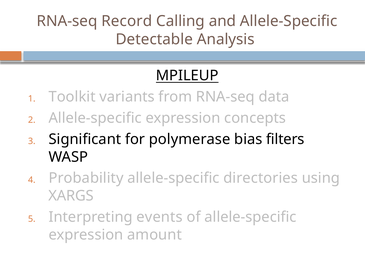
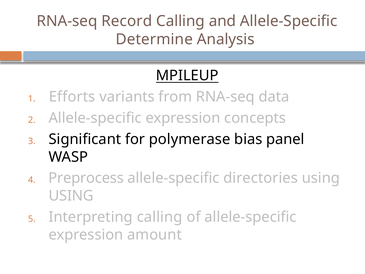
Detectable: Detectable -> Determine
Toolkit: Toolkit -> Efforts
filters: filters -> panel
Probability: Probability -> Preprocess
XARGS at (71, 196): XARGS -> USING
Interpreting events: events -> calling
